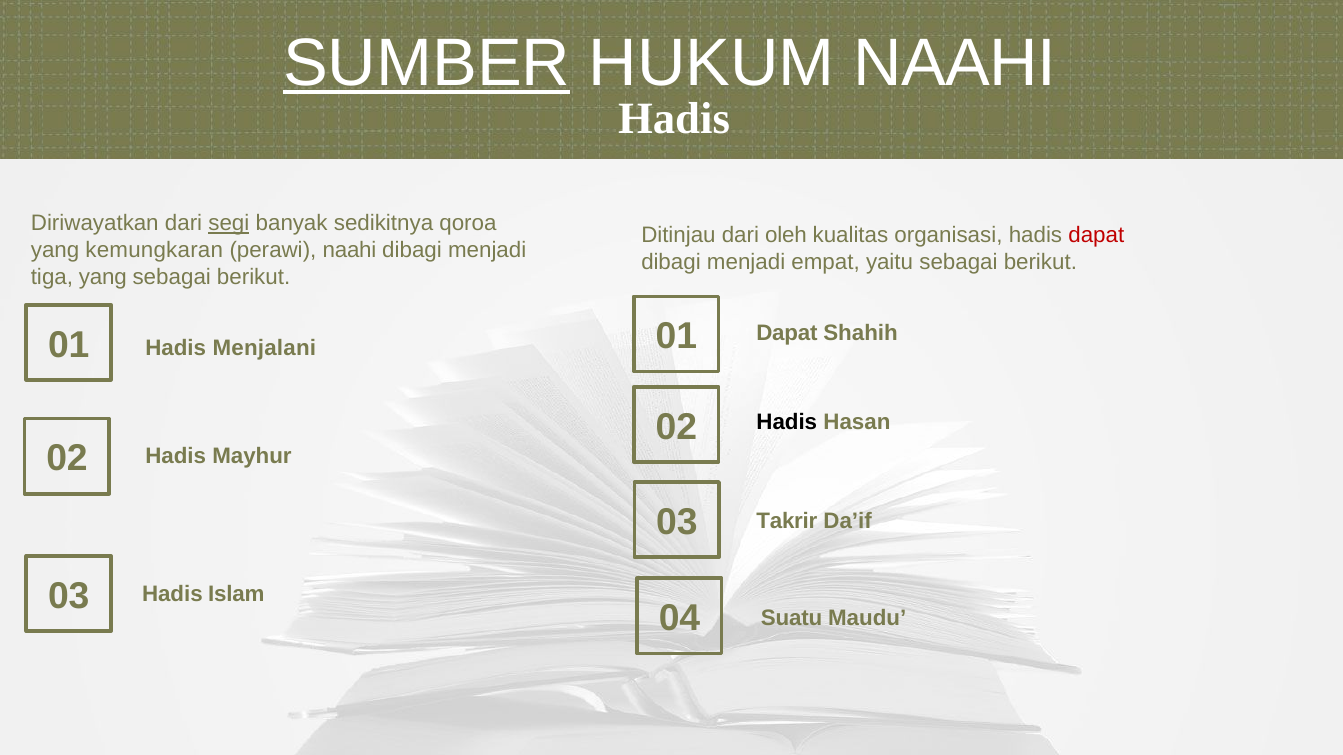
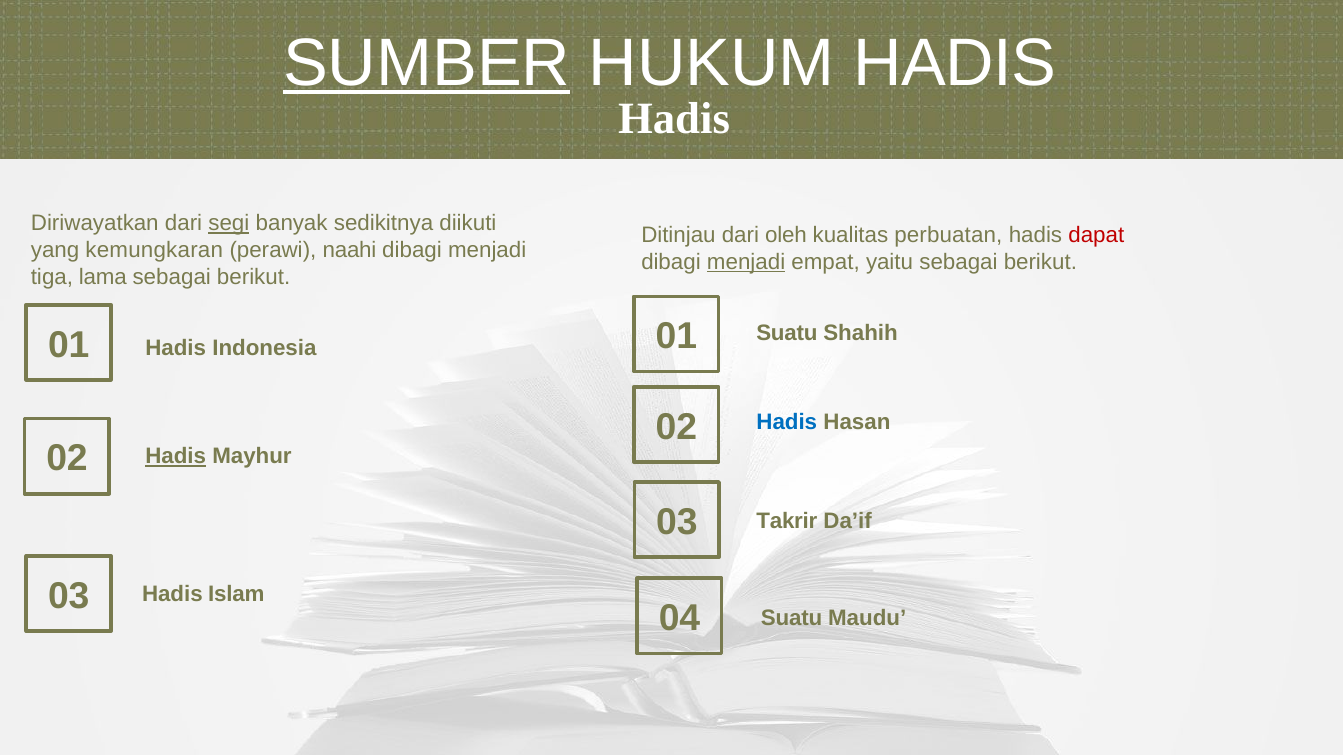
HUKUM NAAHI: NAAHI -> HADIS
qoroa: qoroa -> diikuti
organisasi: organisasi -> perbuatan
menjadi at (746, 262) underline: none -> present
tiga yang: yang -> lama
01 Dapat: Dapat -> Suatu
Menjalani: Menjalani -> Indonesia
Hadis at (787, 422) colour: black -> blue
Hadis at (176, 457) underline: none -> present
